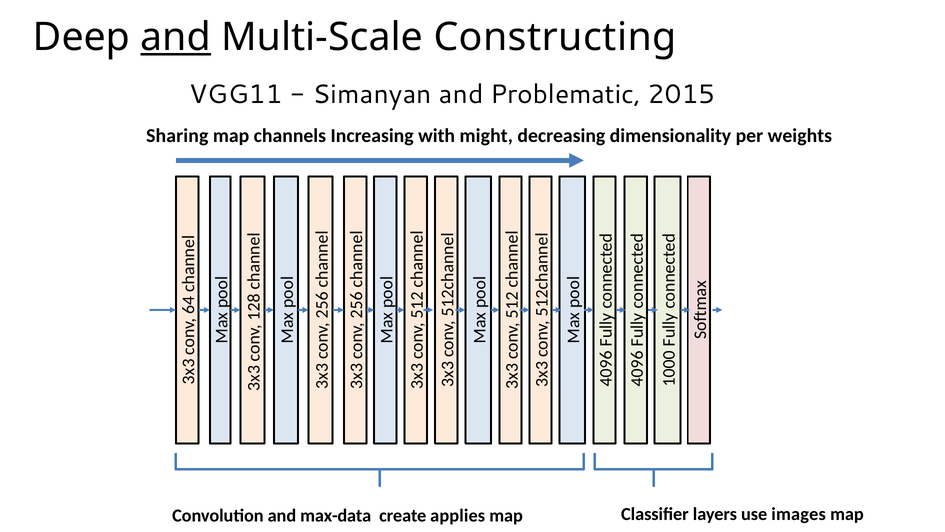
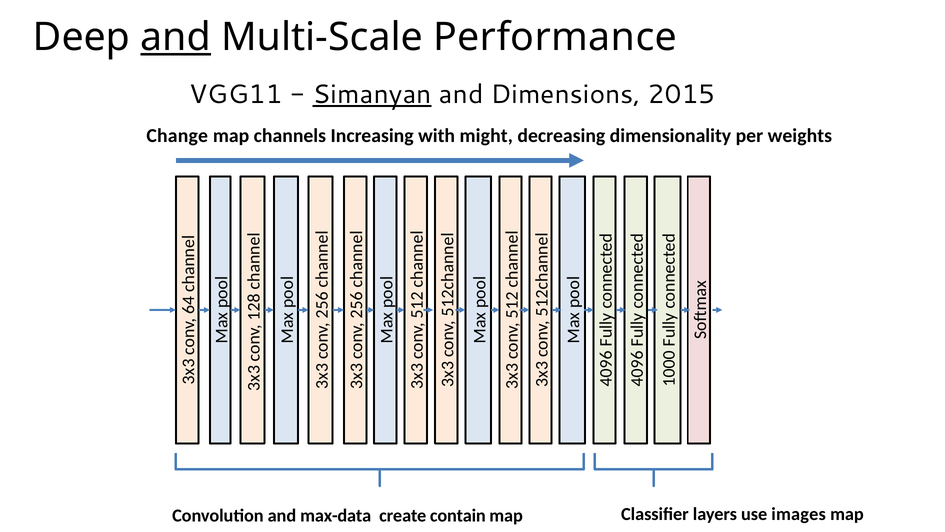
Constructing: Constructing -> Performance
Simanyan underline: none -> present
Problematic: Problematic -> Dimensions
Sharing: Sharing -> Change
applies: applies -> contain
